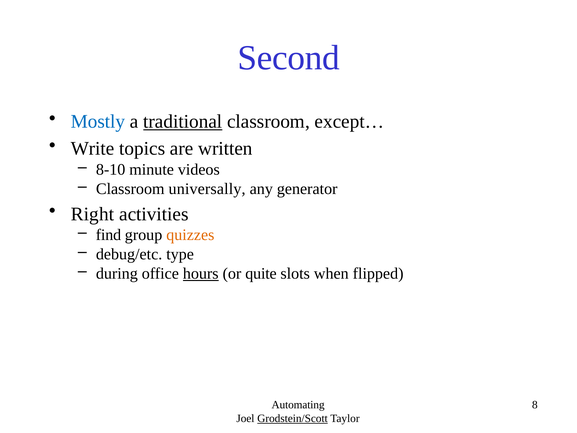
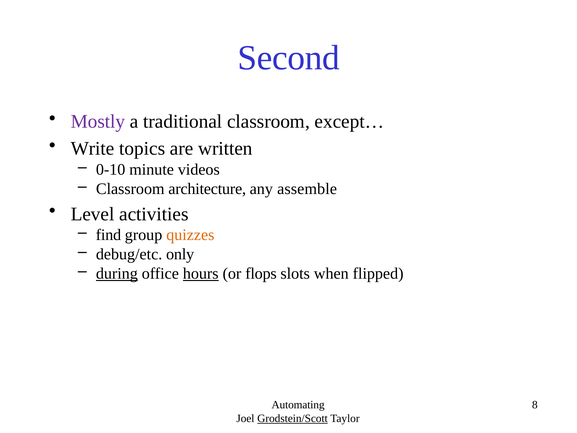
Mostly colour: blue -> purple
traditional underline: present -> none
8-10: 8-10 -> 0-10
universally: universally -> architecture
generator: generator -> assemble
Right: Right -> Level
type: type -> only
during underline: none -> present
quite: quite -> flops
